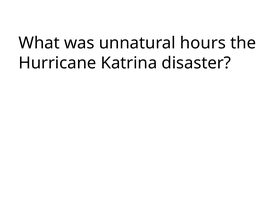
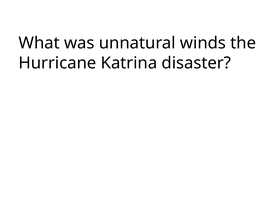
hours: hours -> winds
